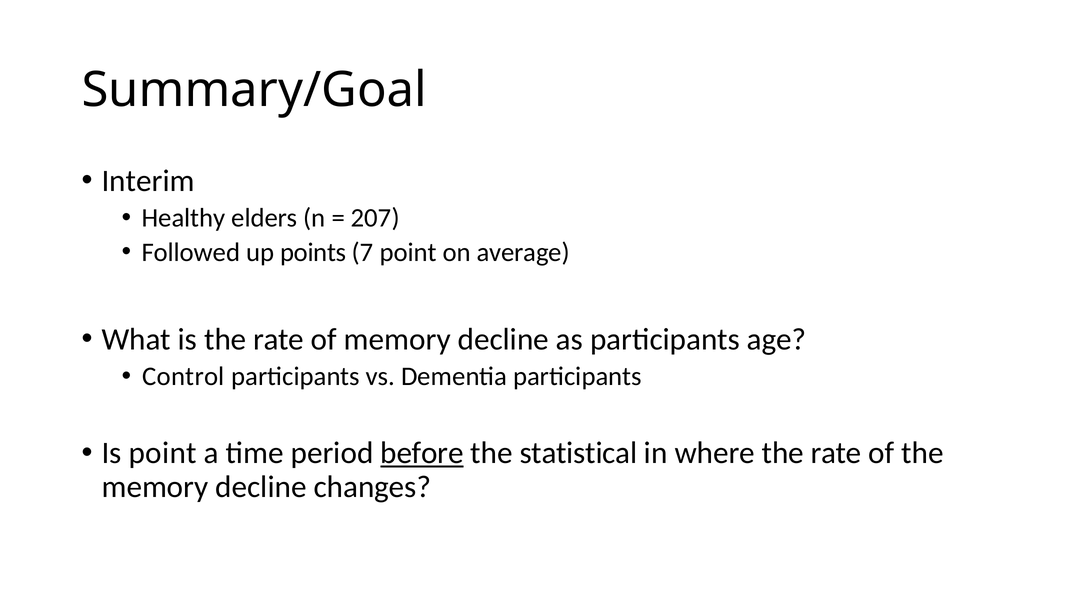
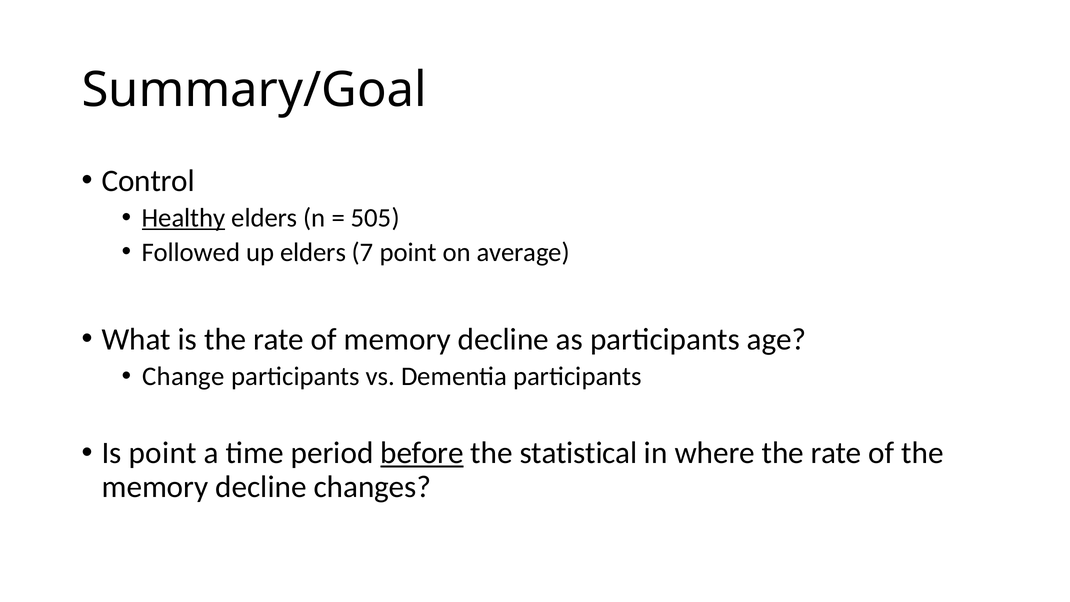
Interim: Interim -> Control
Healthy underline: none -> present
207: 207 -> 505
up points: points -> elders
Control: Control -> Change
